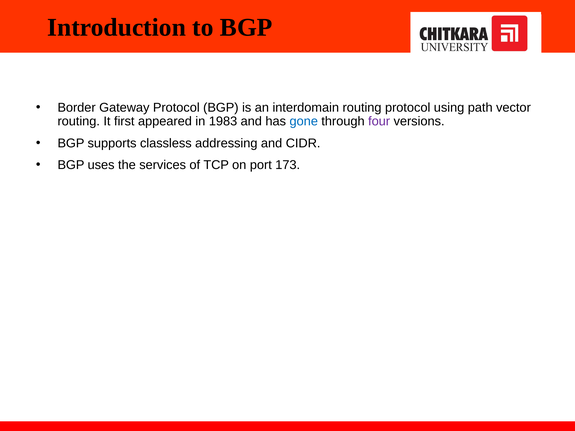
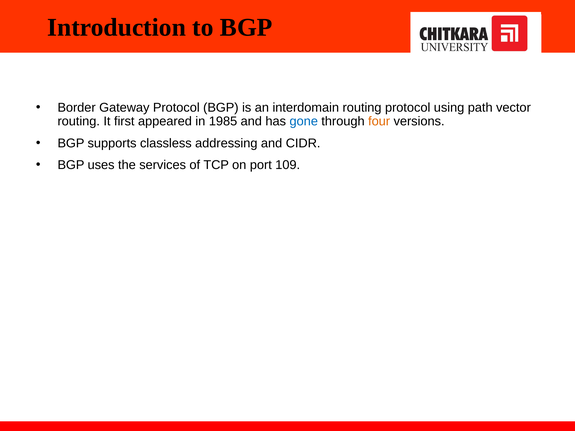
1983: 1983 -> 1985
four colour: purple -> orange
173: 173 -> 109
